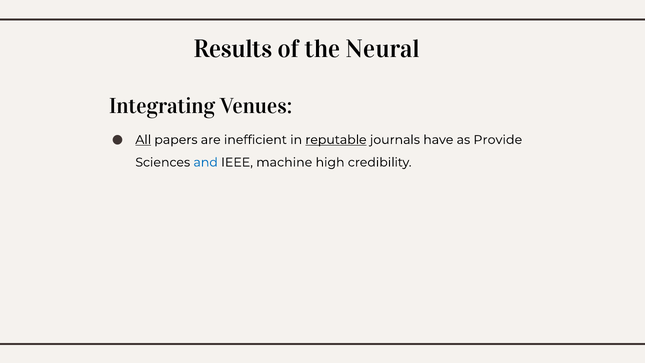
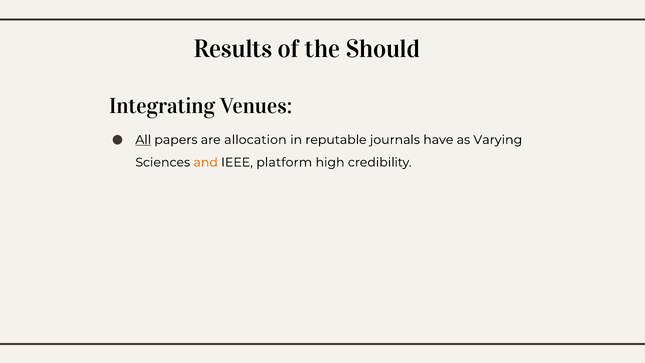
Neural: Neural -> Should
inefficient: inefficient -> allocation
reputable underline: present -> none
Provide: Provide -> Varying
and colour: blue -> orange
machine: machine -> platform
